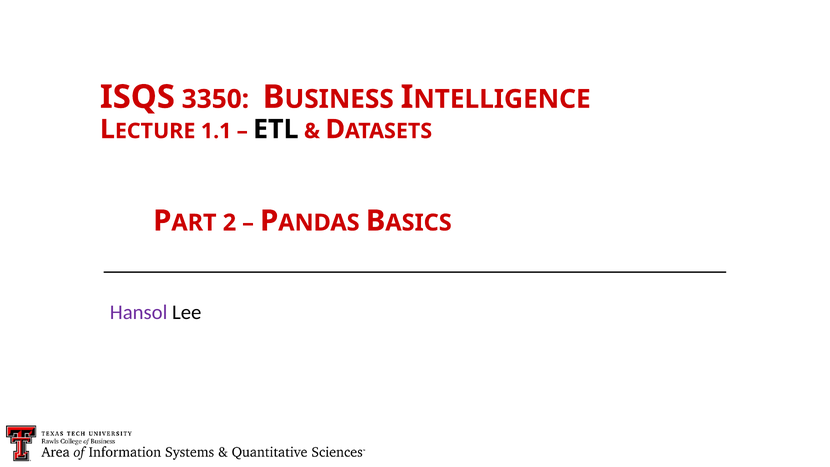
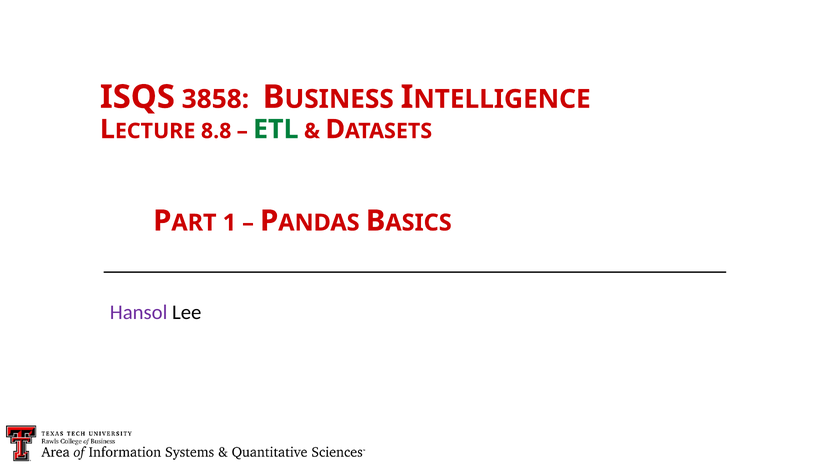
3350: 3350 -> 3858
1.1: 1.1 -> 8.8
ETL colour: black -> green
2: 2 -> 1
